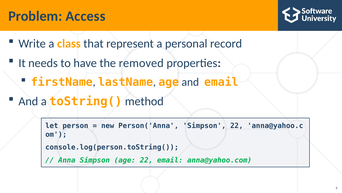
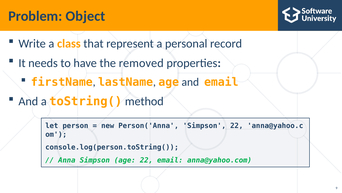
Access: Access -> Object
